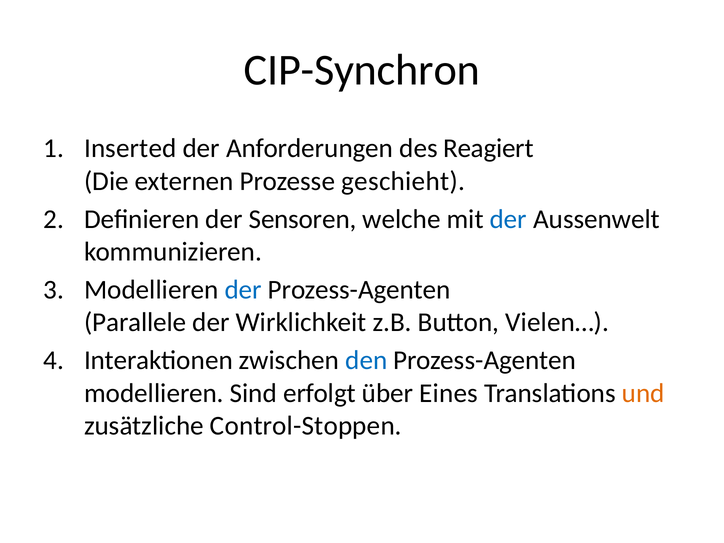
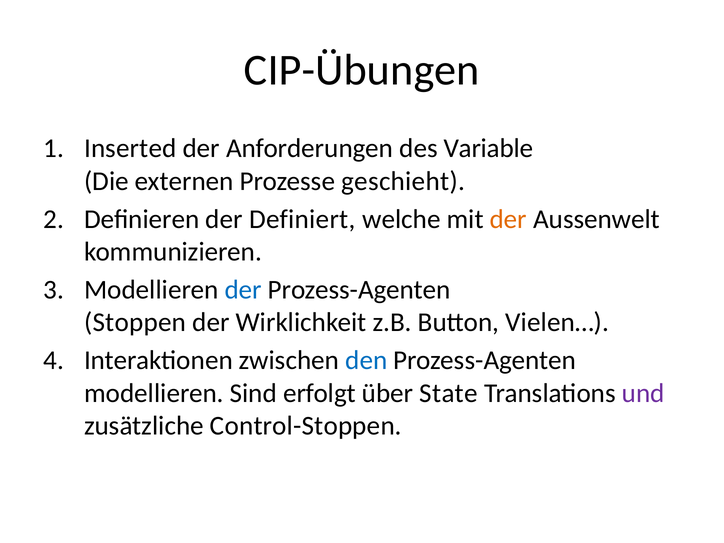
CIP-Synchron: CIP-Synchron -> CIP-Übungen
Reagiert: Reagiert -> Variable
Sensoren: Sensoren -> Definiert
der at (508, 219) colour: blue -> orange
Parallele: Parallele -> Stoppen
Eines: Eines -> State
und colour: orange -> purple
